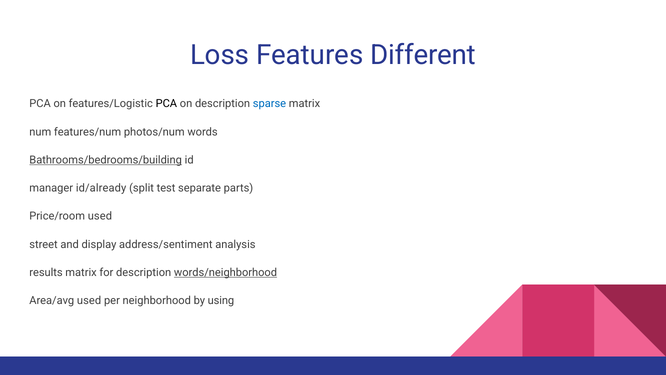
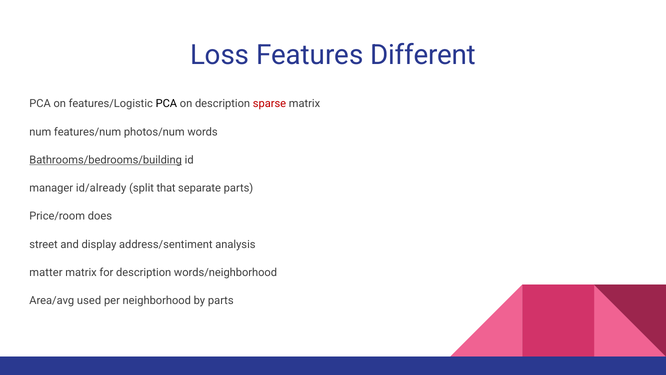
sparse colour: blue -> red
test: test -> that
Price/room used: used -> does
results: results -> matter
words/neighborhood underline: present -> none
by using: using -> parts
